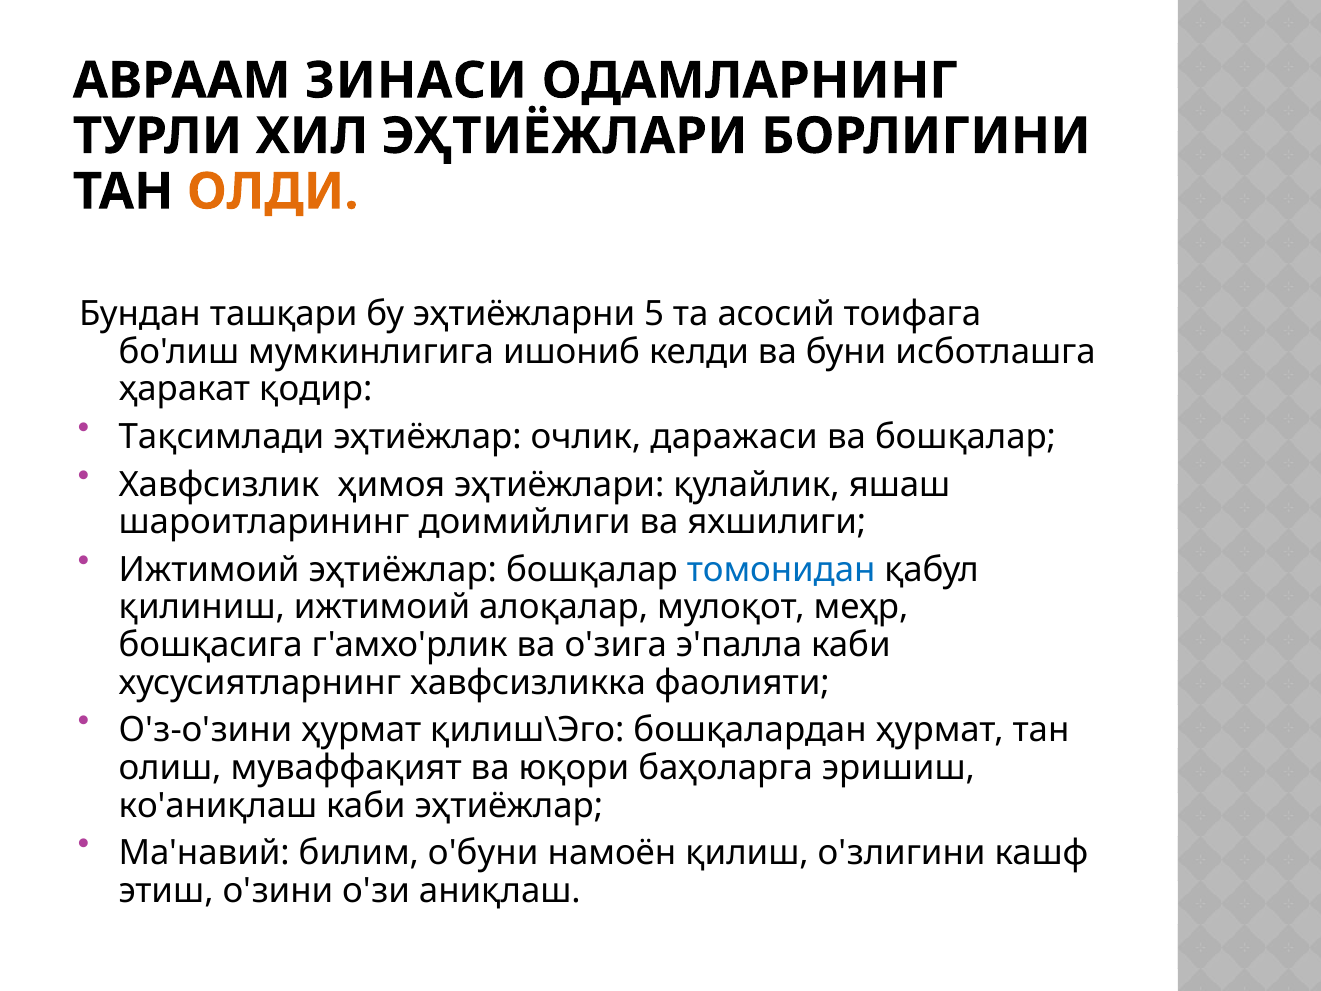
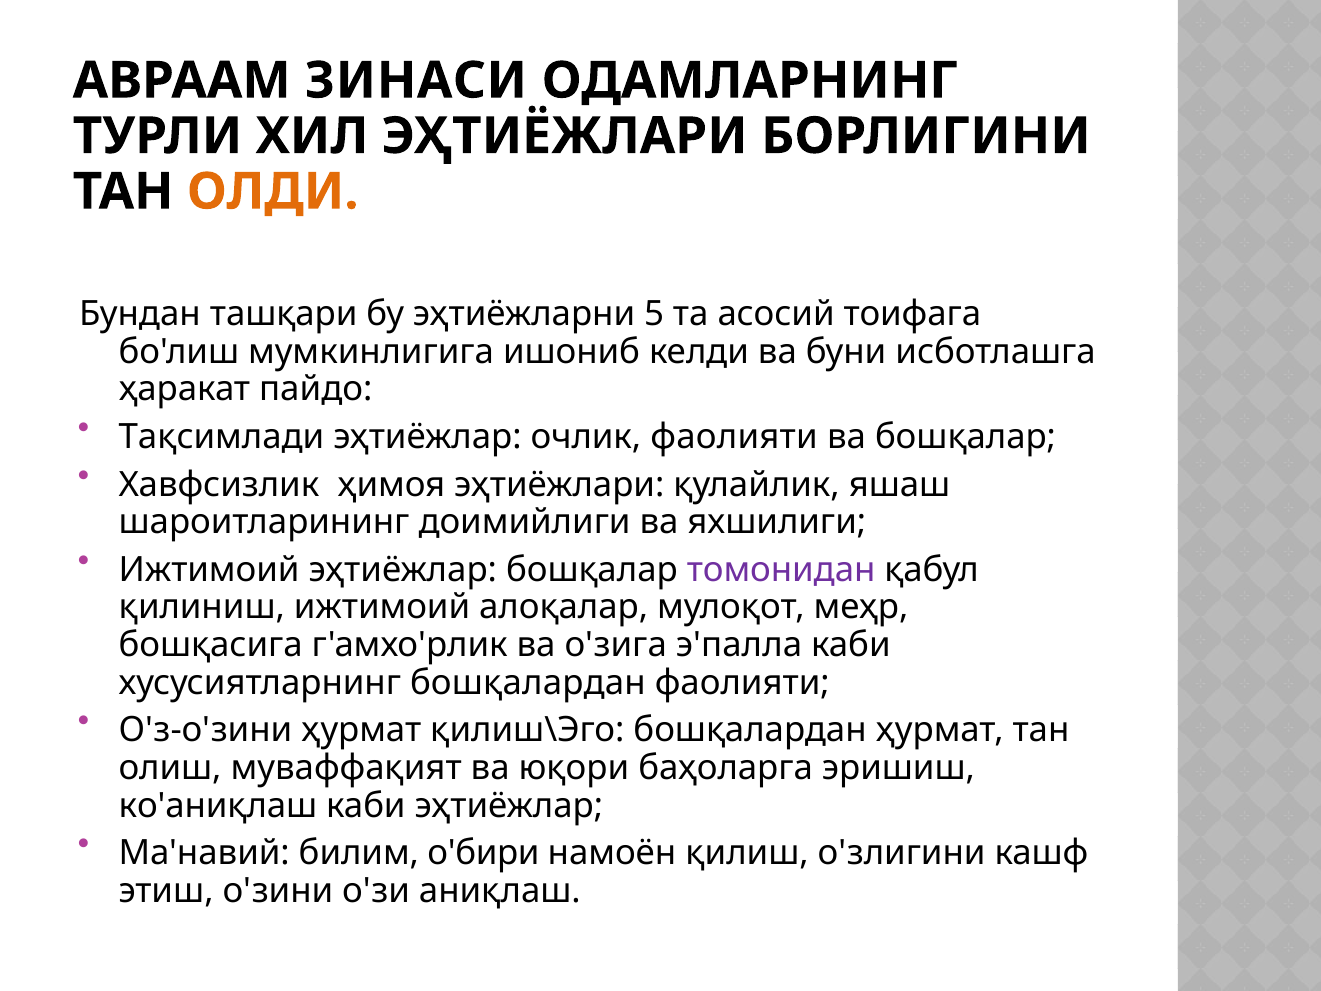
қодир: қодир -> пайдо
очлик даражаси: даражаси -> фаолияти
томонидан colour: blue -> purple
хусусиятларнинг хавфсизликка: хавфсизликка -> бошқалардан
о'буни: о'буни -> о'бири
